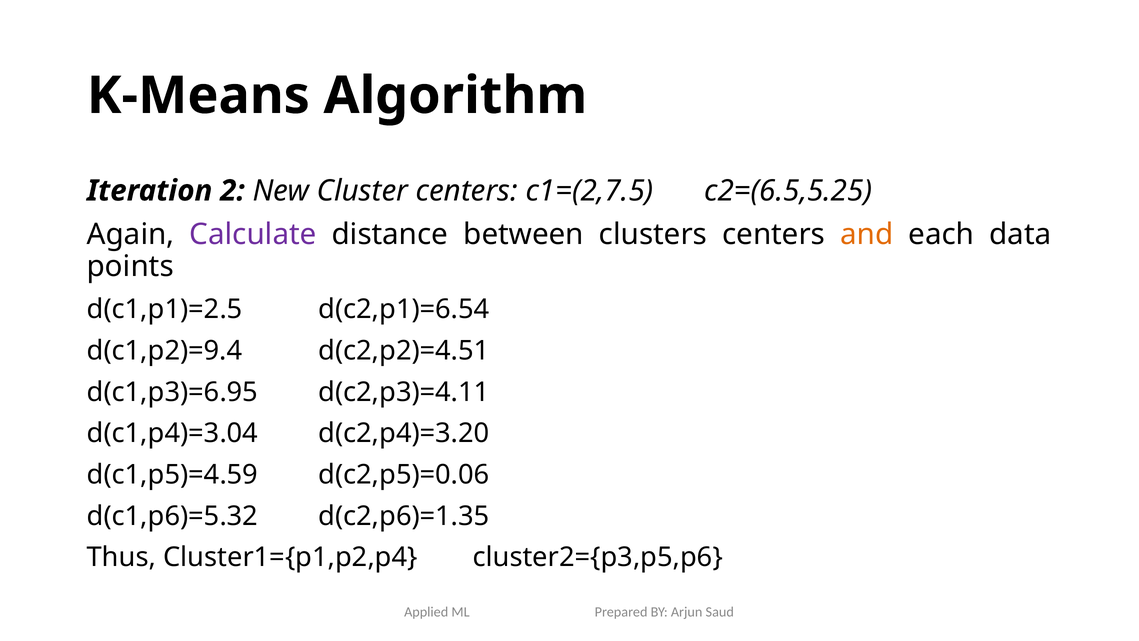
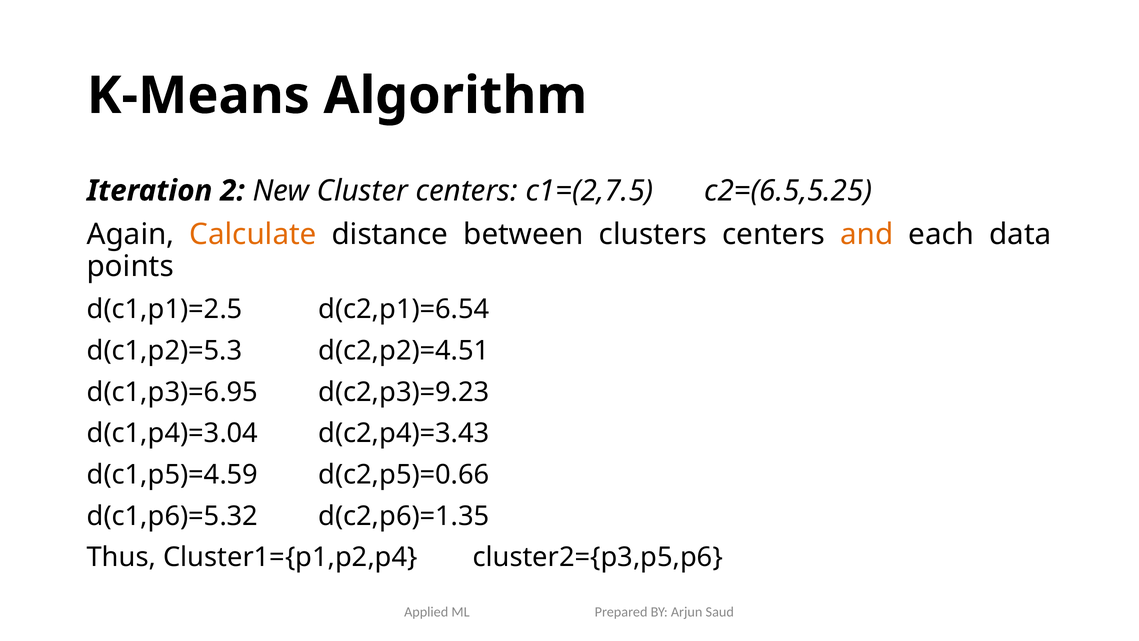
Calculate colour: purple -> orange
d(c1,p2)=9.4: d(c1,p2)=9.4 -> d(c1,p2)=5.3
d(c2,p3)=4.11: d(c2,p3)=4.11 -> d(c2,p3)=9.23
d(c2,p4)=3.20: d(c2,p4)=3.20 -> d(c2,p4)=3.43
d(c2,p5)=0.06: d(c2,p5)=0.06 -> d(c2,p5)=0.66
